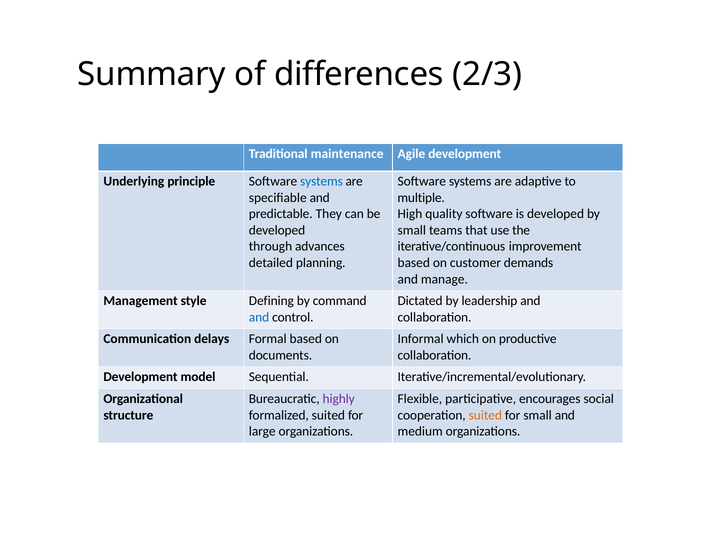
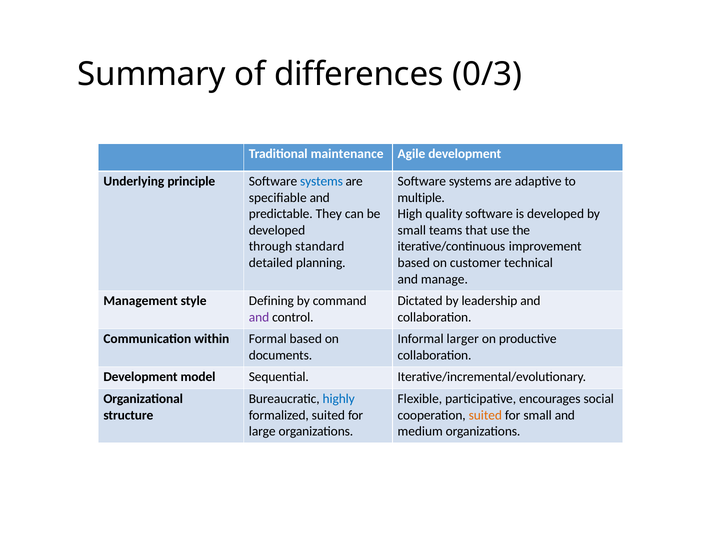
2/3: 2/3 -> 0/3
advances: advances -> standard
demands: demands -> technical
and at (259, 317) colour: blue -> purple
delays: delays -> within
which: which -> larger
highly colour: purple -> blue
